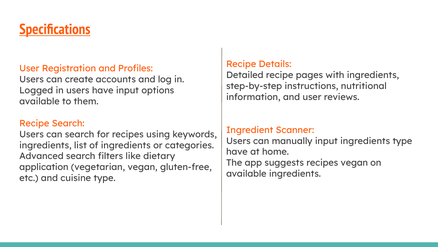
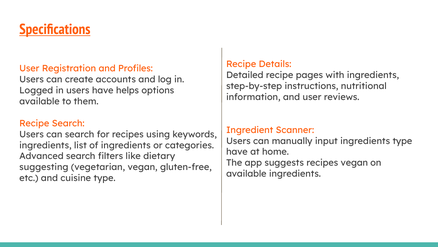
have input: input -> helps
application: application -> suggesting
